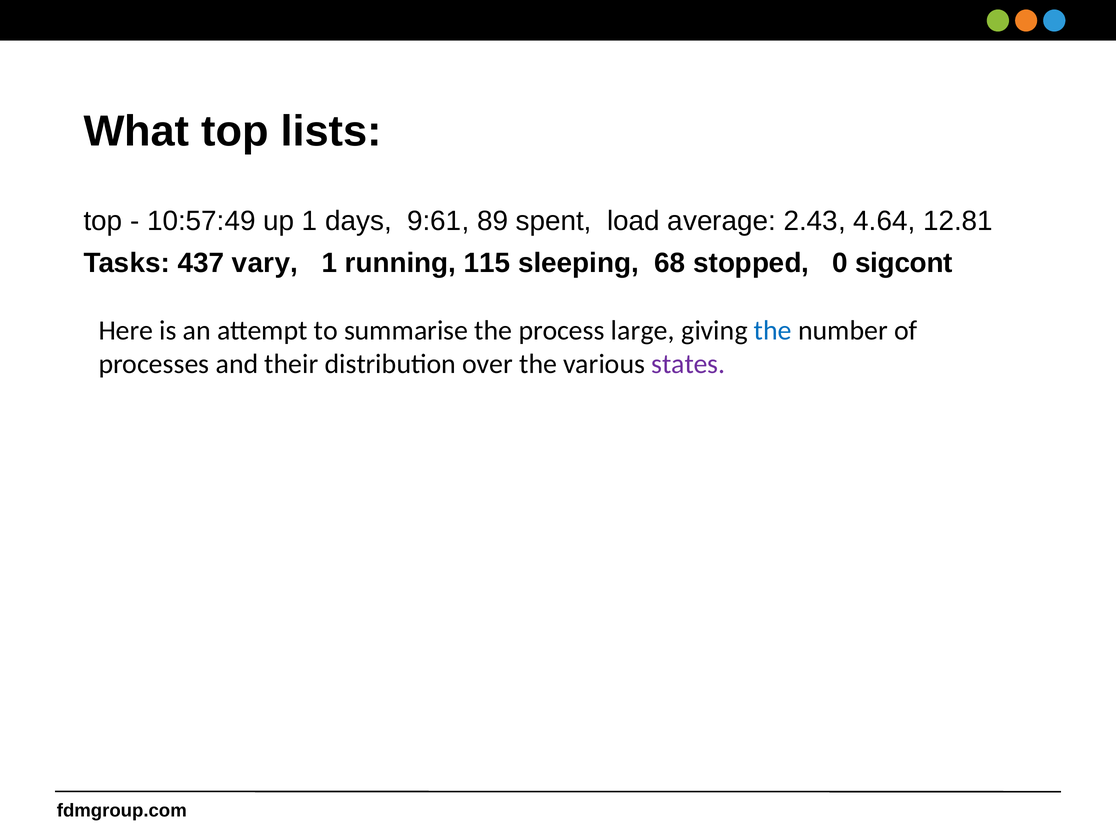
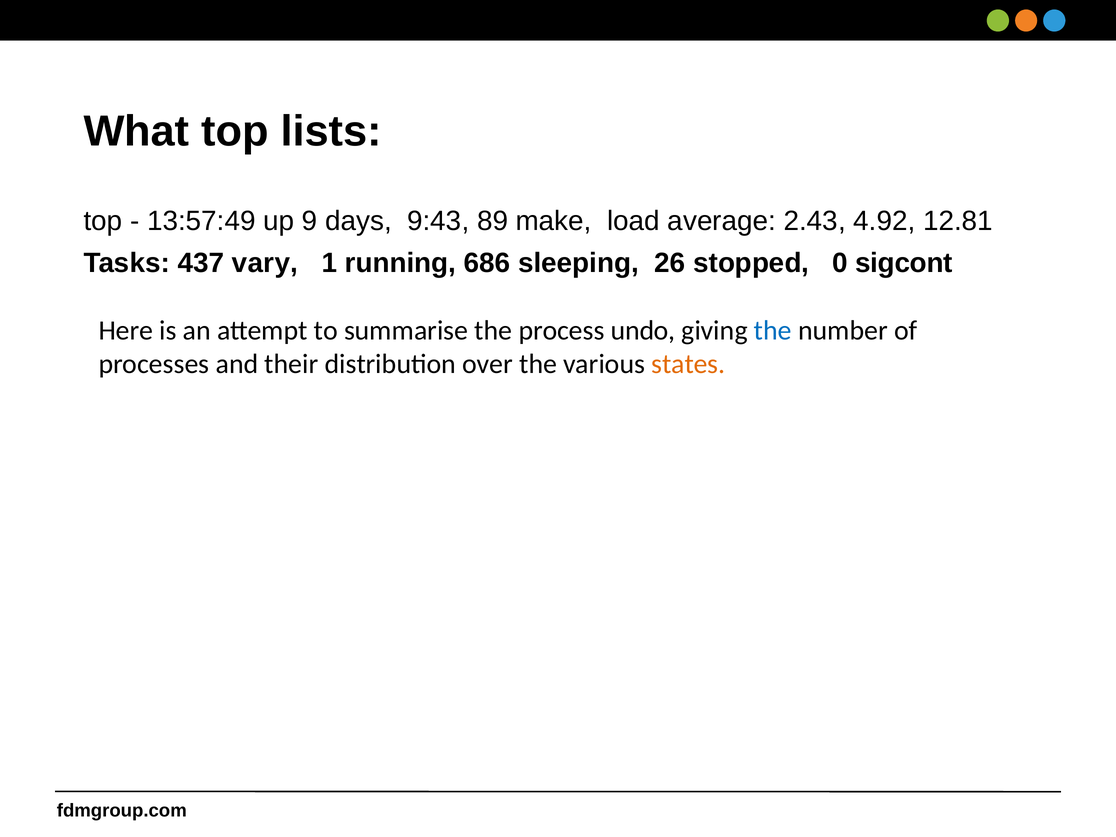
10:57:49: 10:57:49 -> 13:57:49
up 1: 1 -> 9
9:61: 9:61 -> 9:43
spent: spent -> make
4.64: 4.64 -> 4.92
115: 115 -> 686
68: 68 -> 26
large: large -> undo
states colour: purple -> orange
